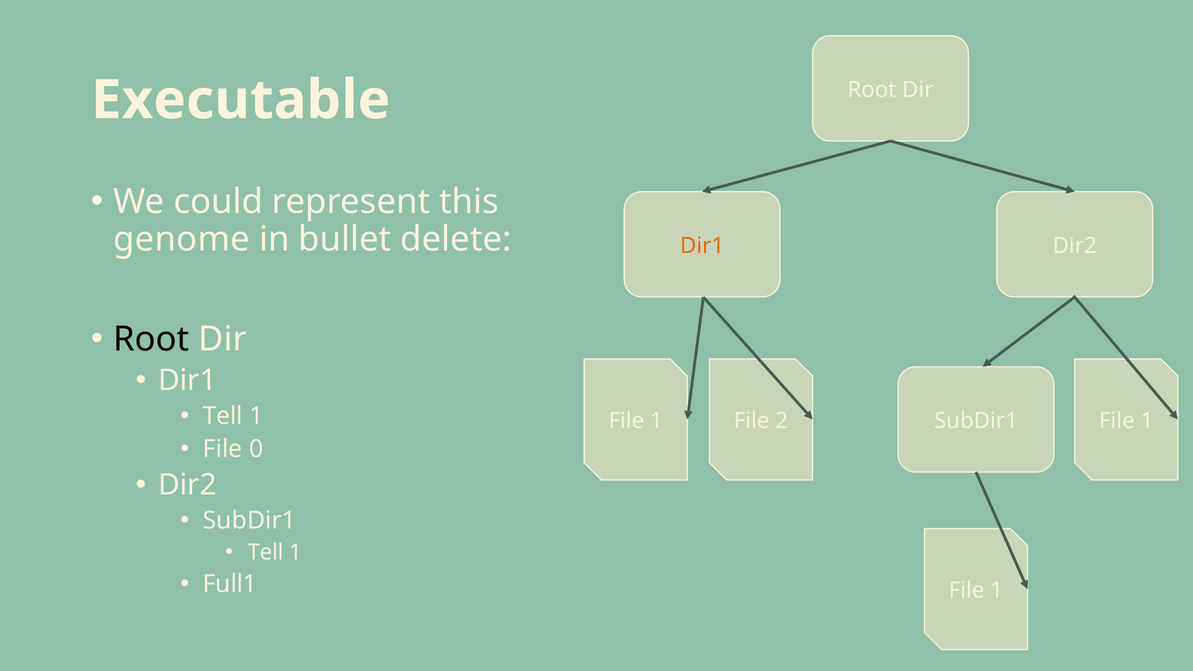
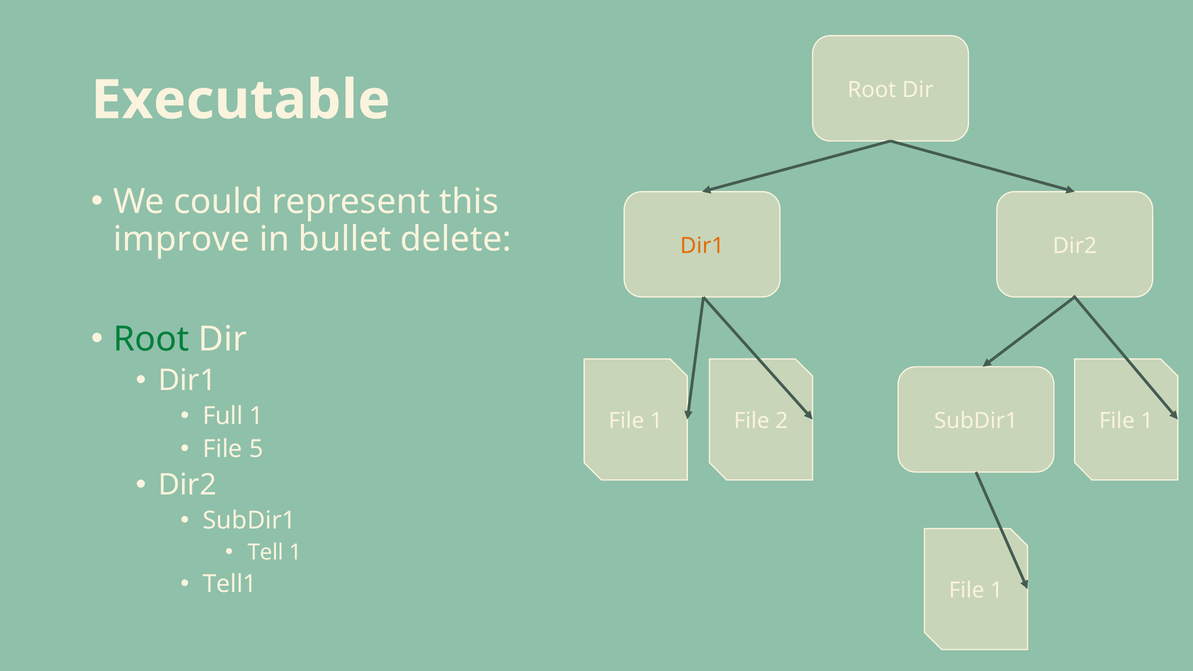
genome: genome -> improve
Root at (151, 339) colour: black -> green
Tell at (223, 416): Tell -> Full
0: 0 -> 5
Full1: Full1 -> Tell1
